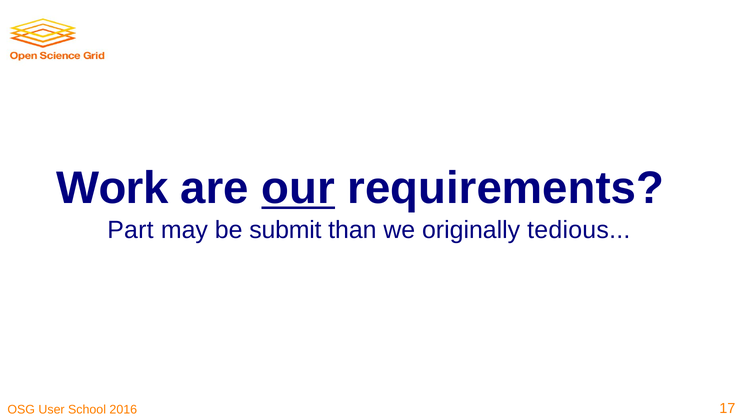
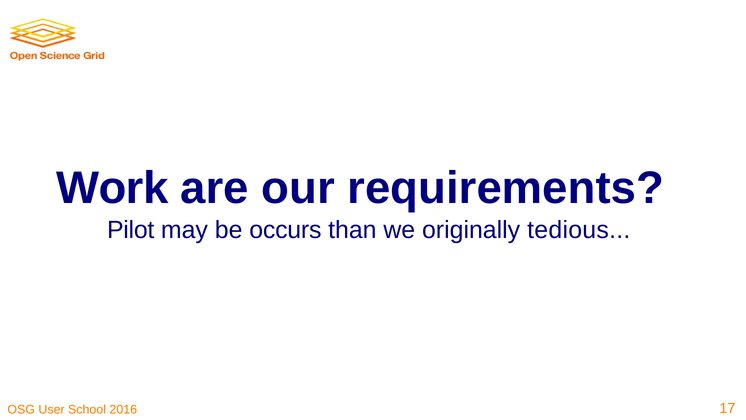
our underline: present -> none
Part: Part -> Pilot
submit: submit -> occurs
